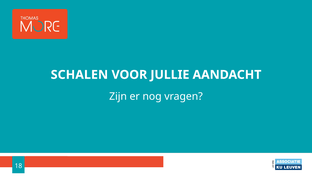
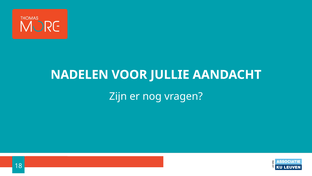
SCHALEN: SCHALEN -> NADELEN
